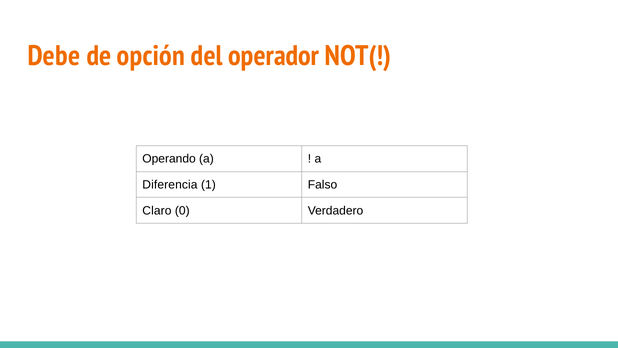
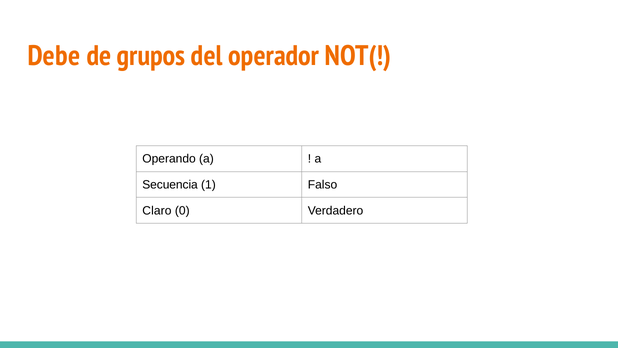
opción: opción -> grupos
Diferencia: Diferencia -> Secuencia
